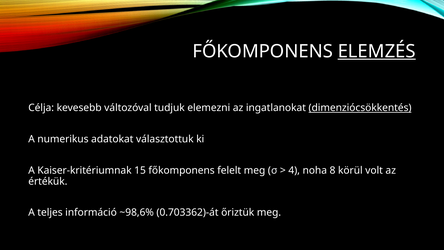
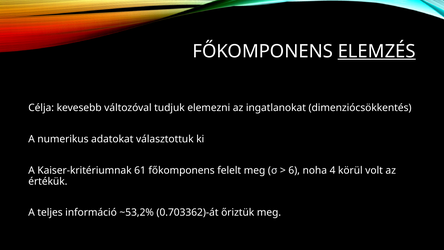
dimenziócsökkentés underline: present -> none
15: 15 -> 61
4: 4 -> 6
8: 8 -> 4
~98,6%: ~98,6% -> ~53,2%
